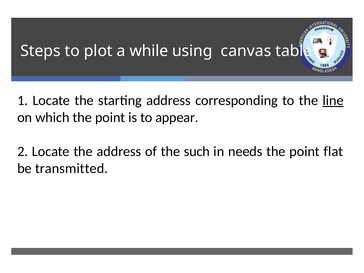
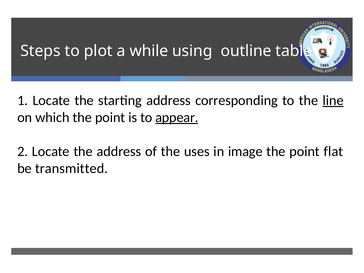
canvas: canvas -> outline
appear underline: none -> present
such: such -> uses
needs: needs -> image
